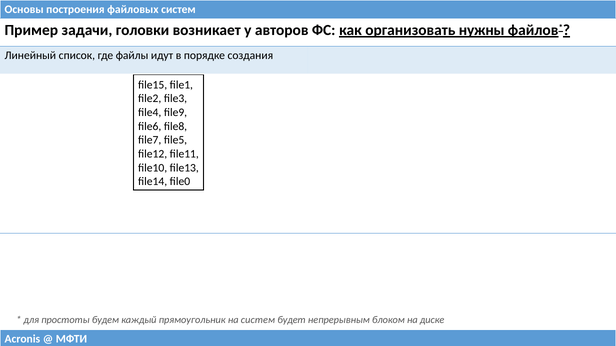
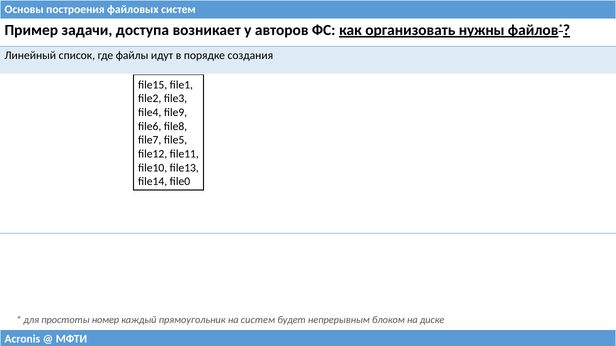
головки: головки -> доступа
будем: будем -> номер
